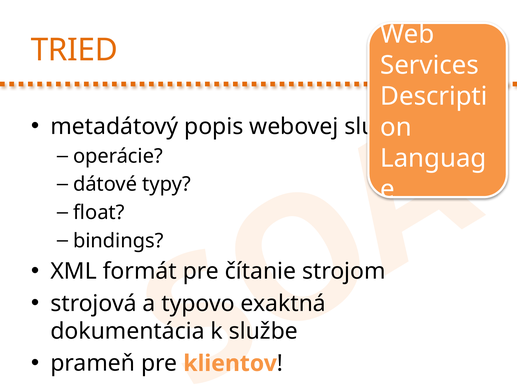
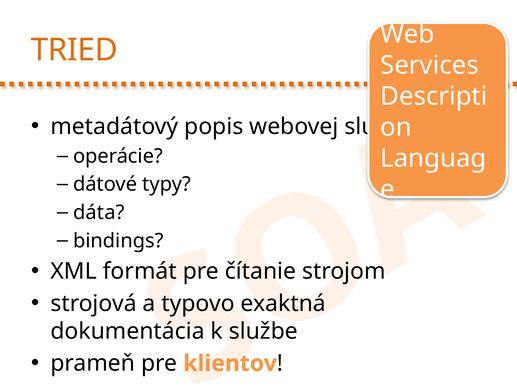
float: float -> dáta
